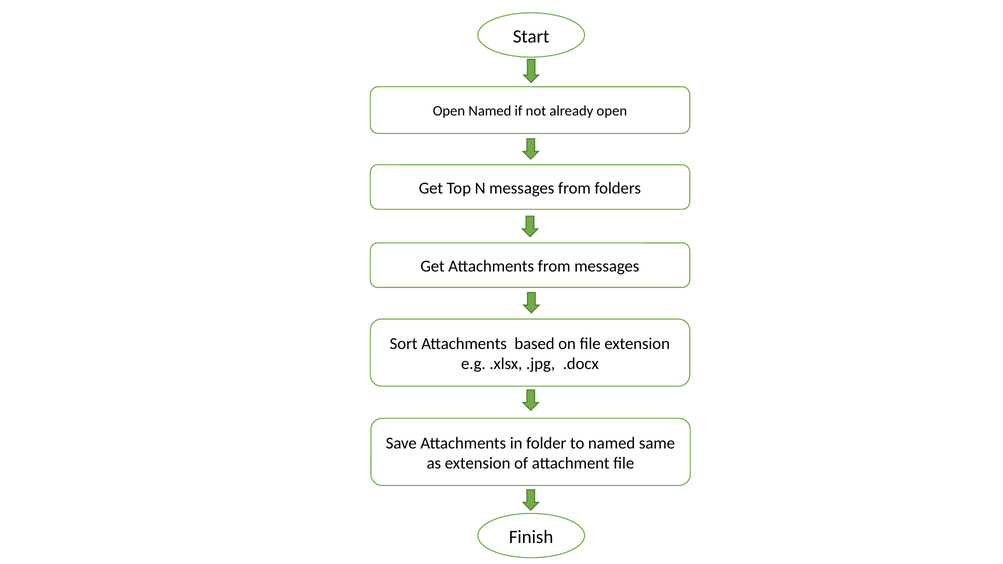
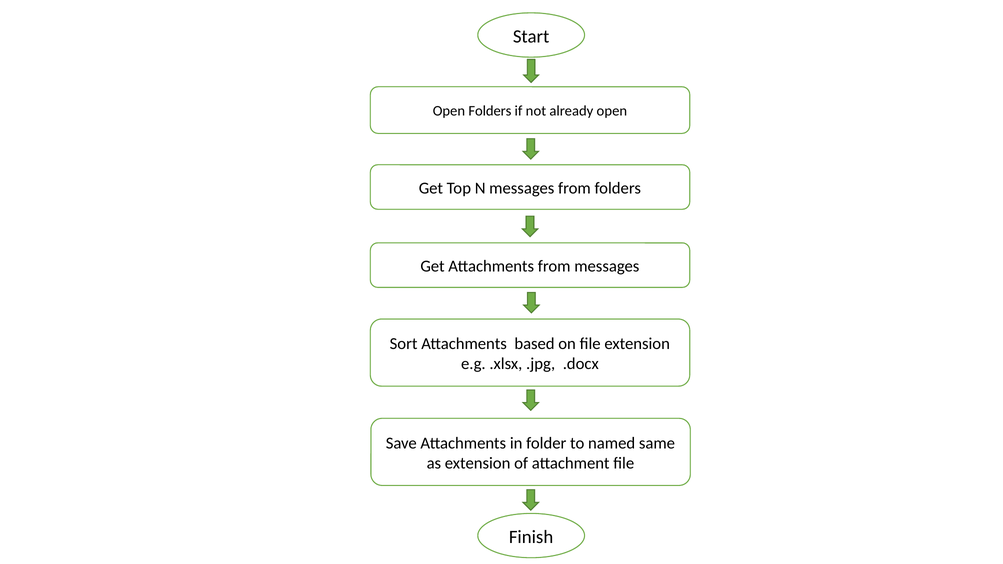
Open Named: Named -> Folders
